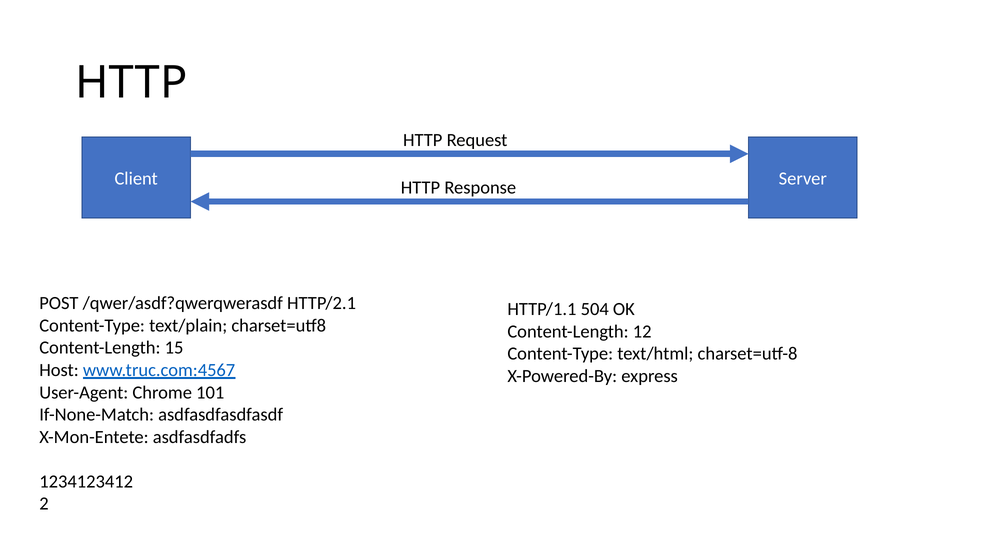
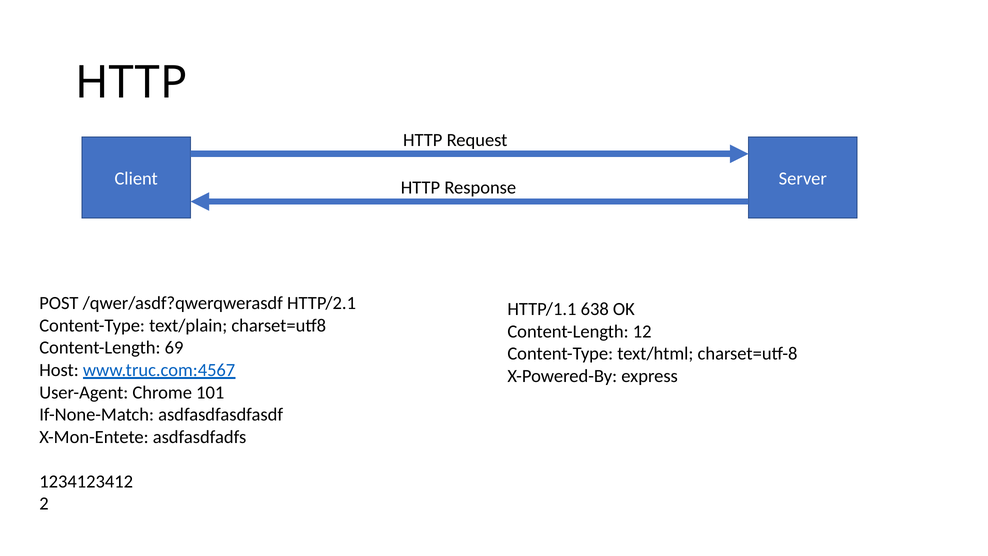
504: 504 -> 638
15: 15 -> 69
